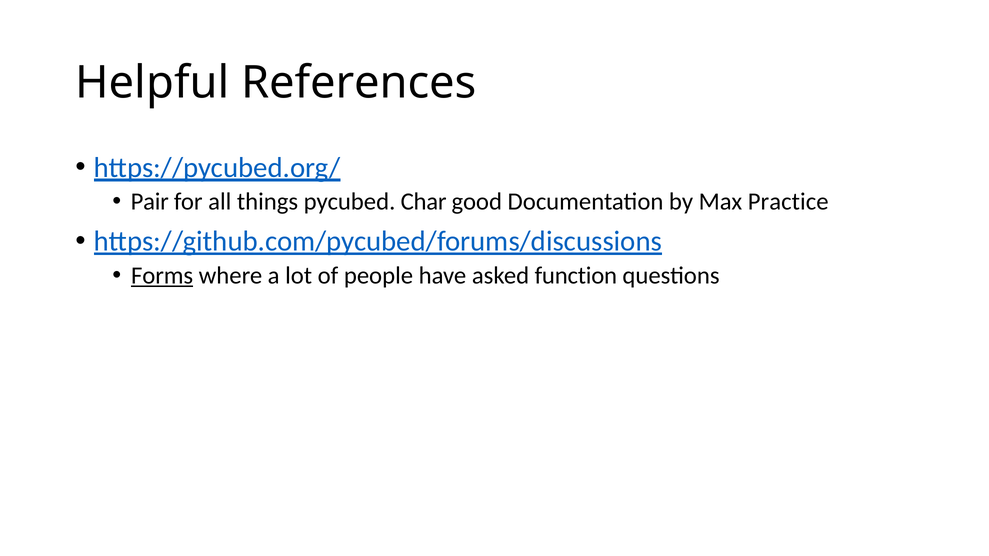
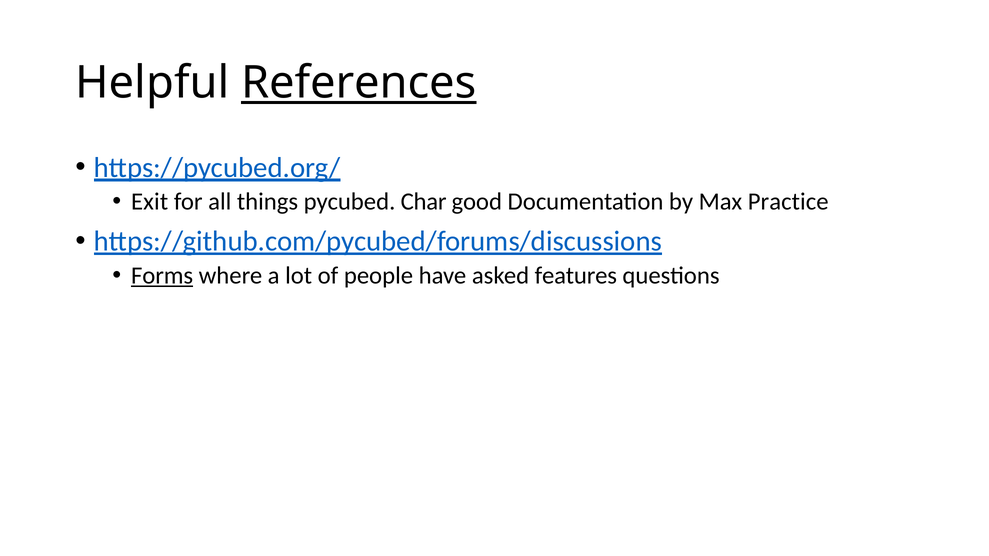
References underline: none -> present
Pair: Pair -> Exit
function: function -> features
